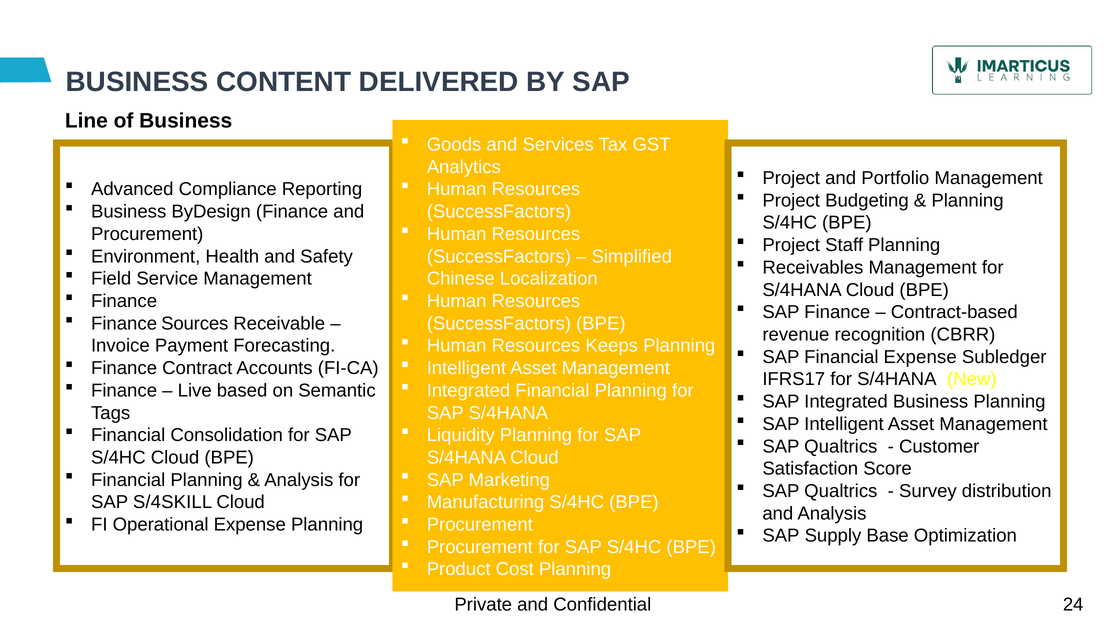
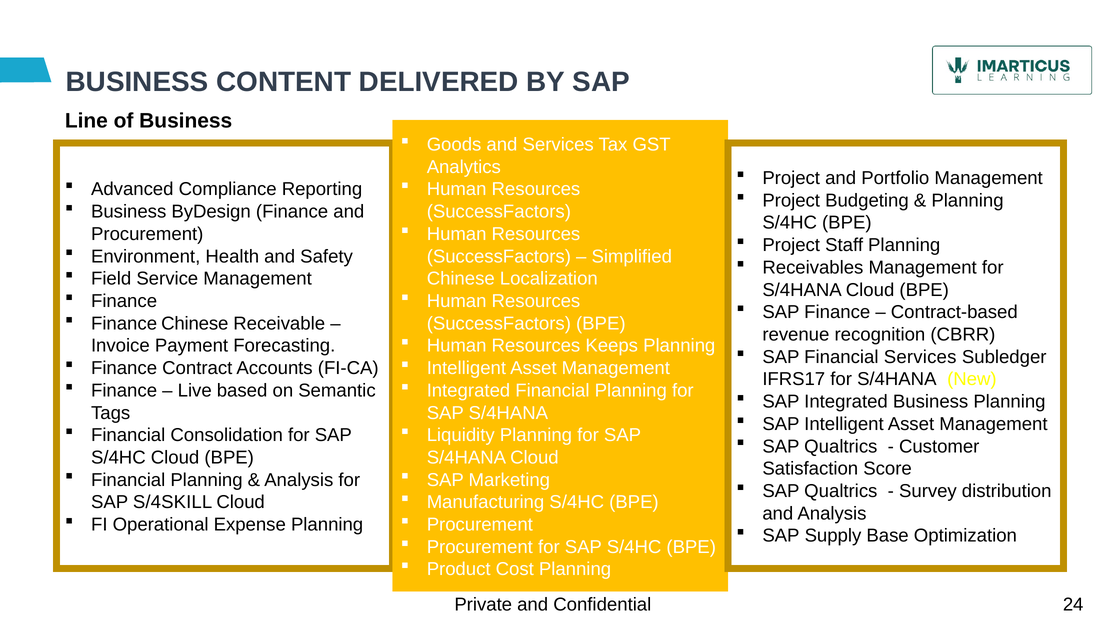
Finance Sources: Sources -> Chinese
Financial Expense: Expense -> Services
